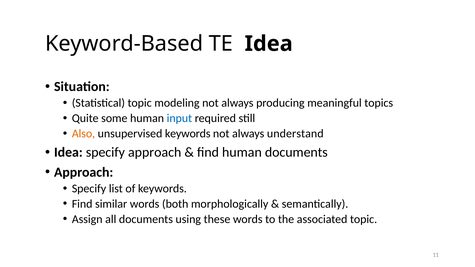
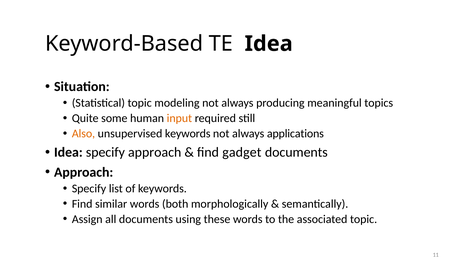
input colour: blue -> orange
understand: understand -> applications
find human: human -> gadget
